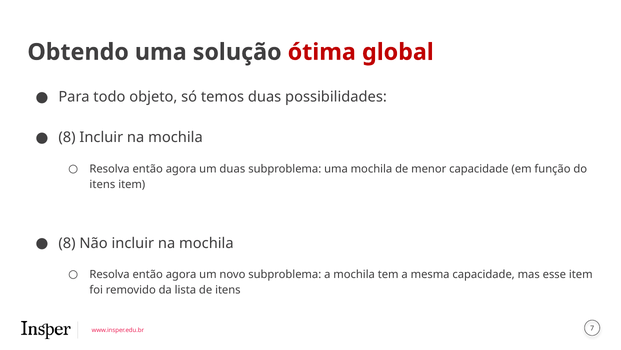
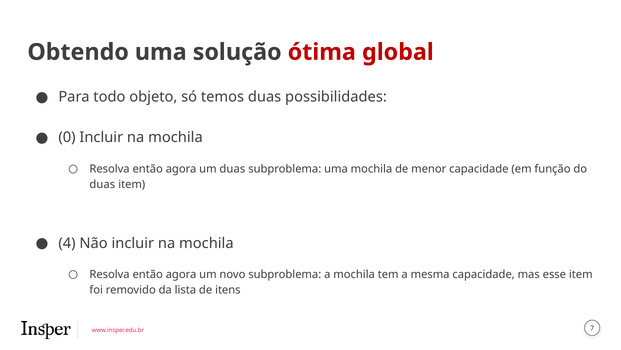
8 at (67, 137): 8 -> 0
itens at (102, 184): itens -> duas
8 at (67, 243): 8 -> 4
